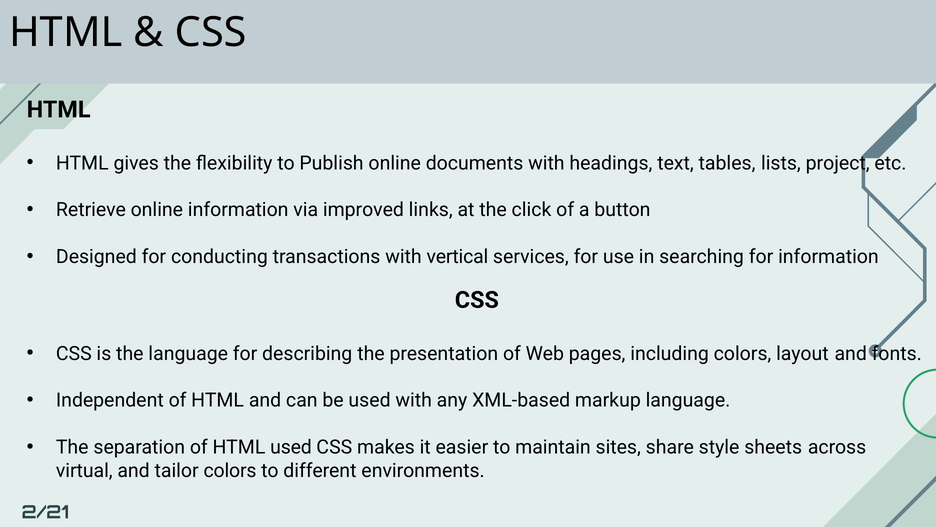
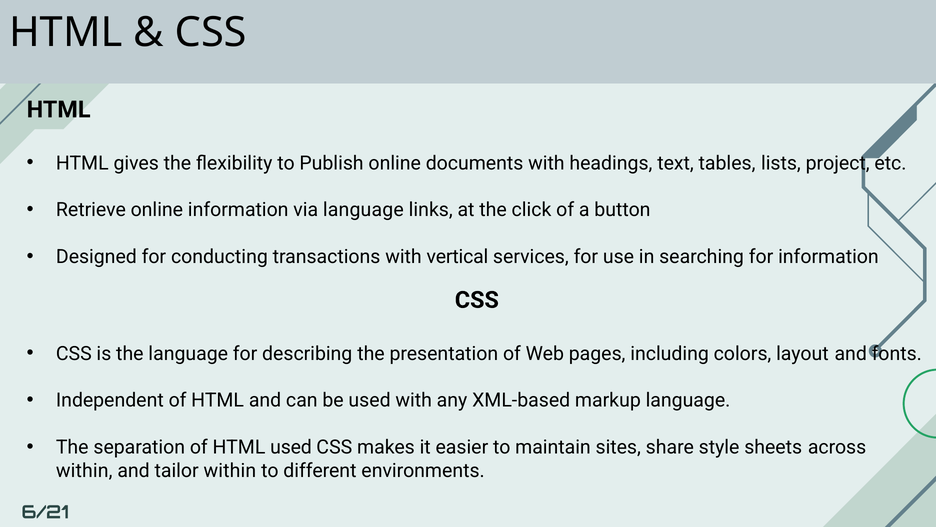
via improved: improved -> language
virtual at (84, 470): virtual -> within
tailor colors: colors -> within
2/21: 2/21 -> 6/21
